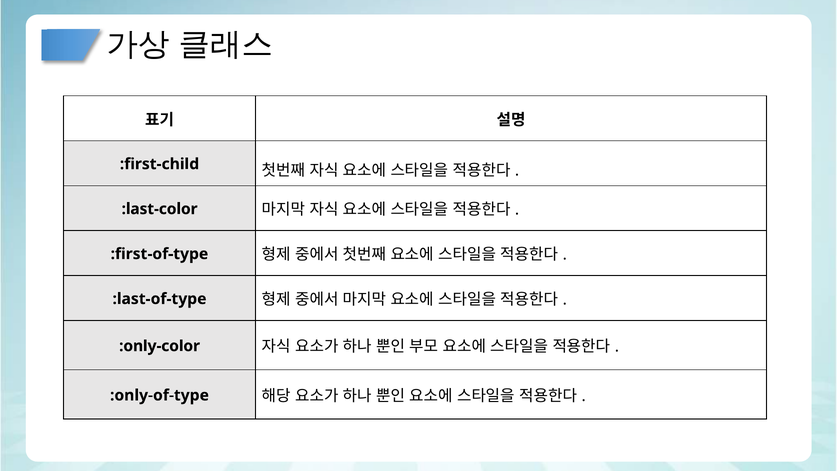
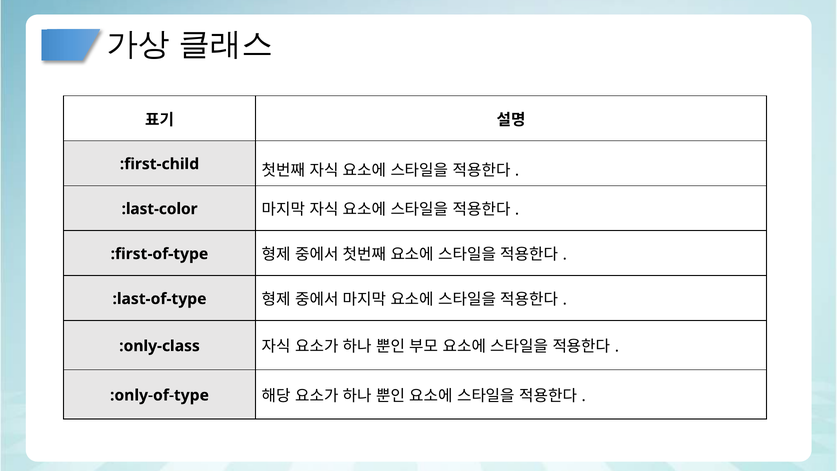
:only-color: :only-color -> :only-class
